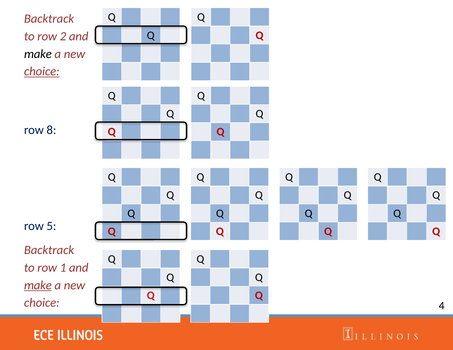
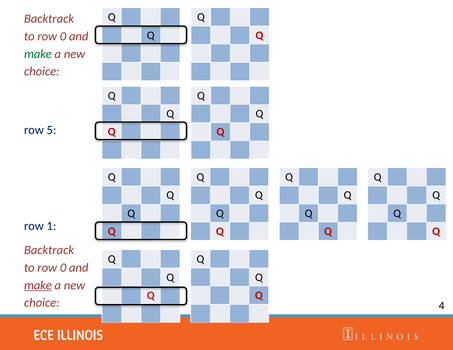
2 at (63, 36): 2 -> 0
make at (38, 54) colour: black -> green
choice at (42, 72) underline: present -> none
8: 8 -> 5
5: 5 -> 1
1 at (63, 268): 1 -> 0
